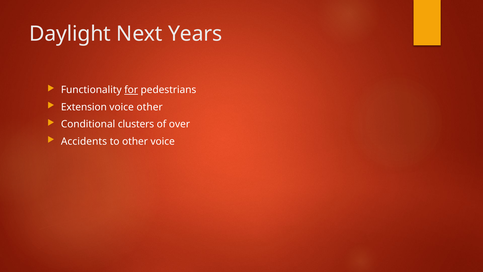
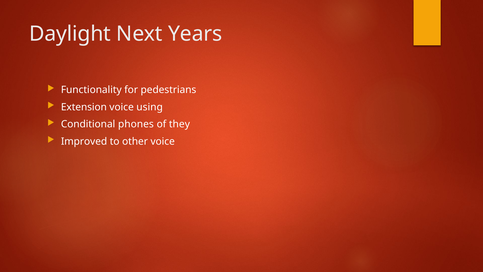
for underline: present -> none
voice other: other -> using
clusters: clusters -> phones
over: over -> they
Accidents: Accidents -> Improved
